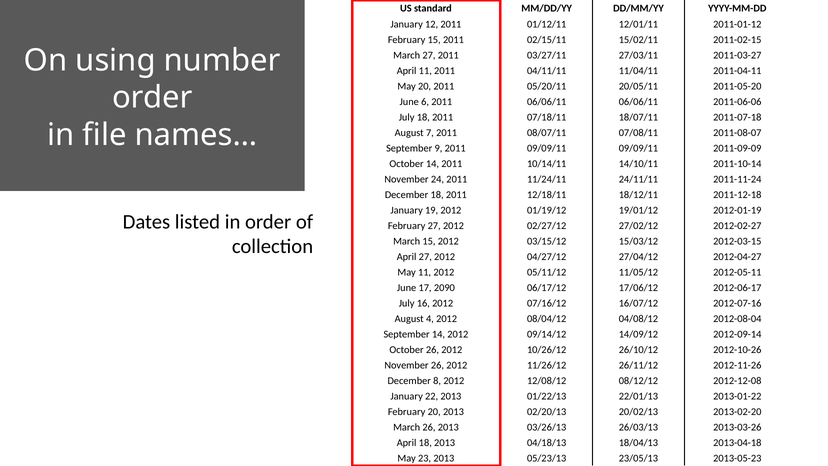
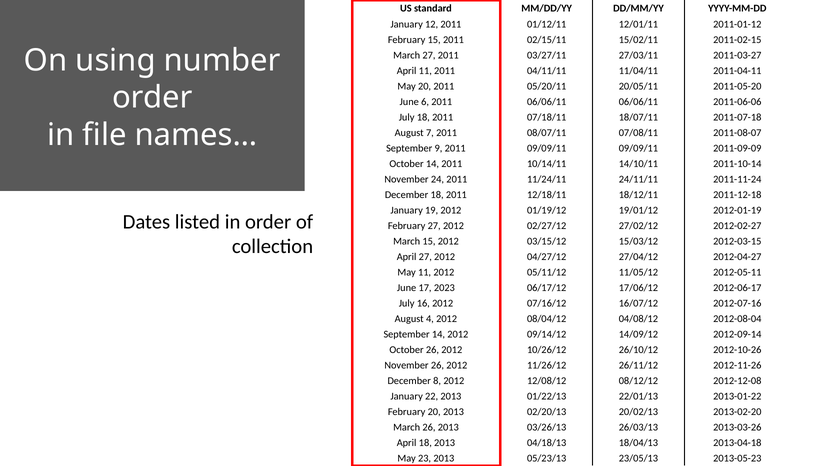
2090: 2090 -> 2023
